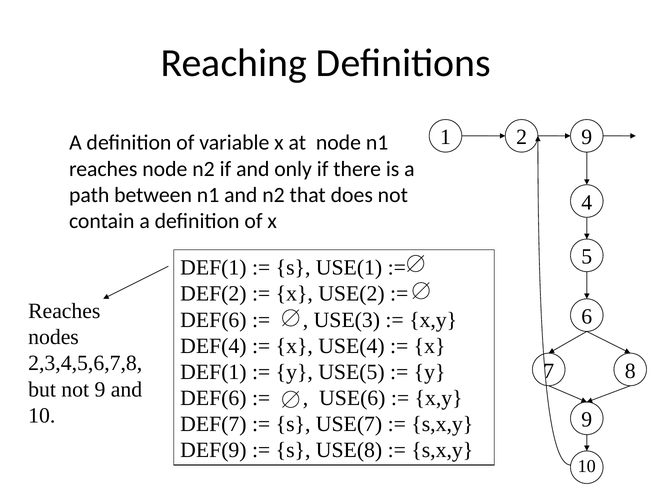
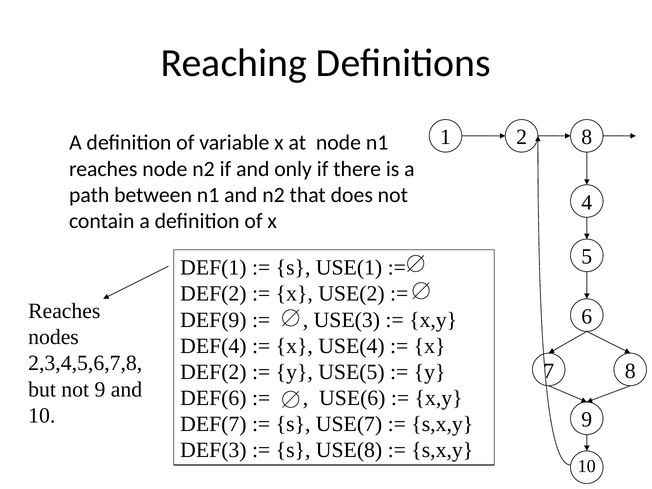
2 9: 9 -> 8
DEF(6 at (213, 320): DEF(6 -> DEF(9
DEF(1 at (213, 372): DEF(1 -> DEF(2
DEF(9: DEF(9 -> DEF(3
